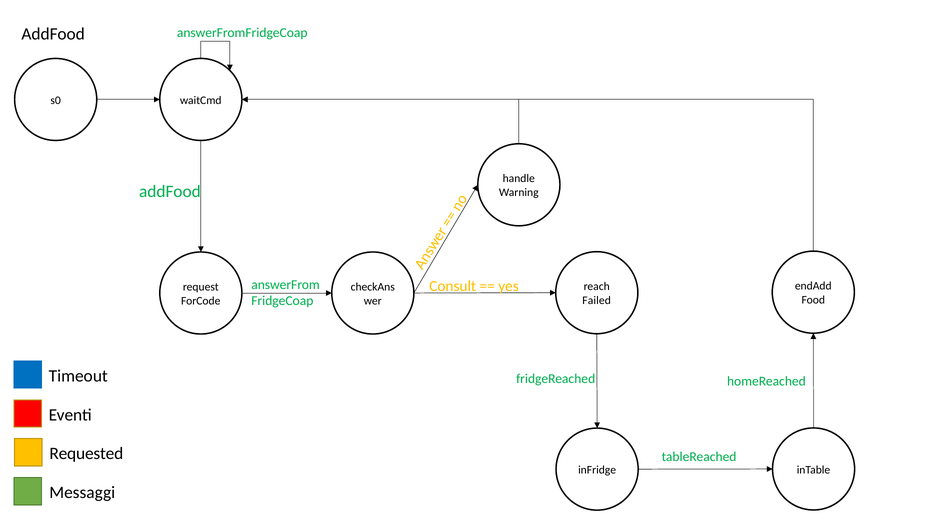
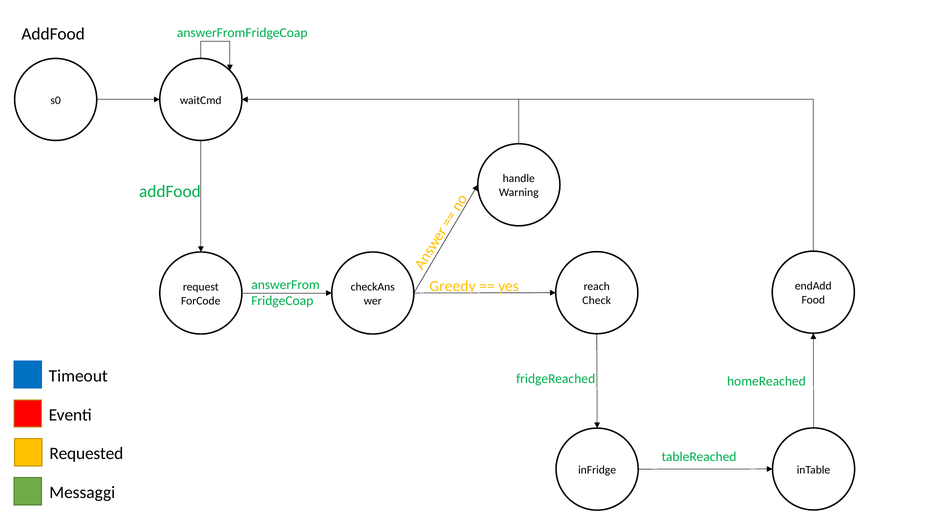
Consult: Consult -> Greedy
Failed: Failed -> Check
